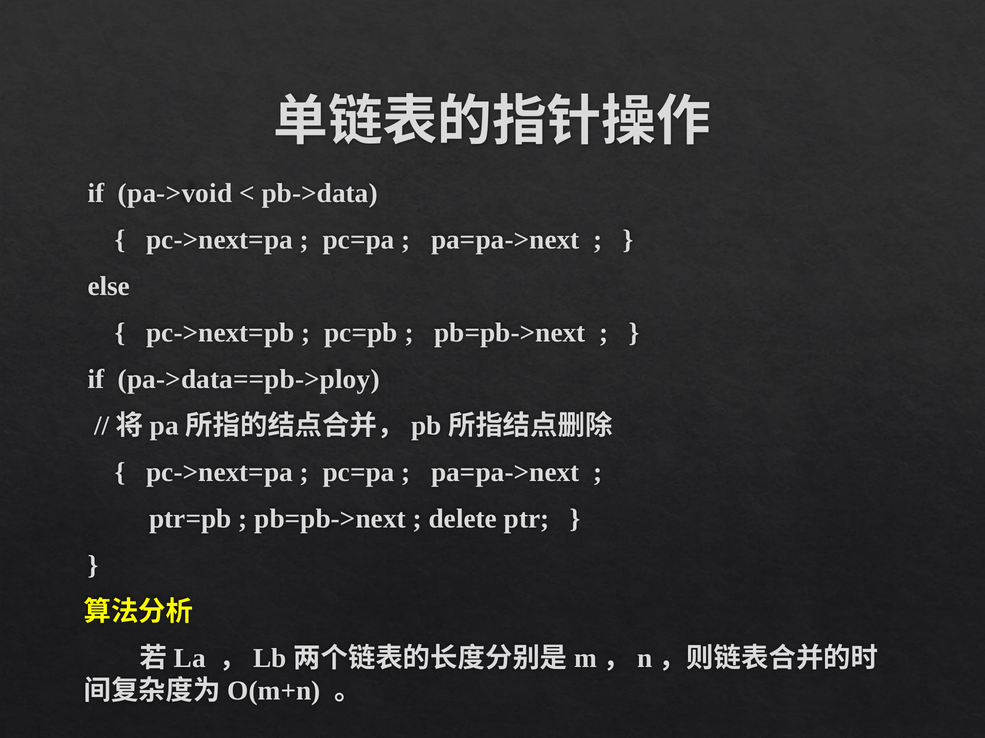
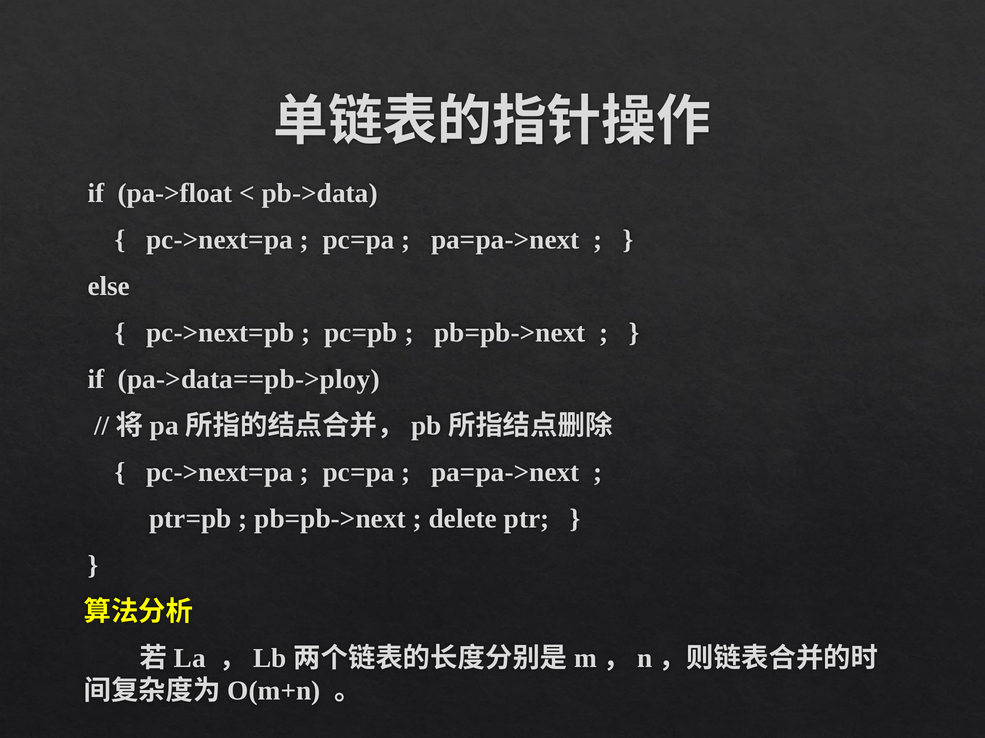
pa->void: pa->void -> pa->float
